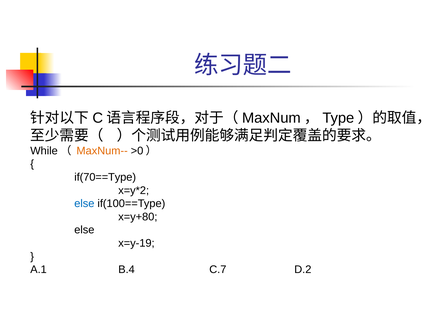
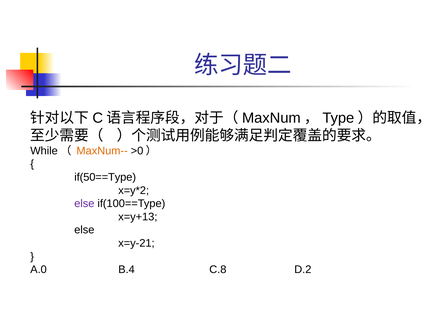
if(70==Type: if(70==Type -> if(50==Type
else at (84, 204) colour: blue -> purple
x=y+80: x=y+80 -> x=y+13
x=y-19: x=y-19 -> x=y-21
A.1: A.1 -> A.0
C.7: C.7 -> C.8
